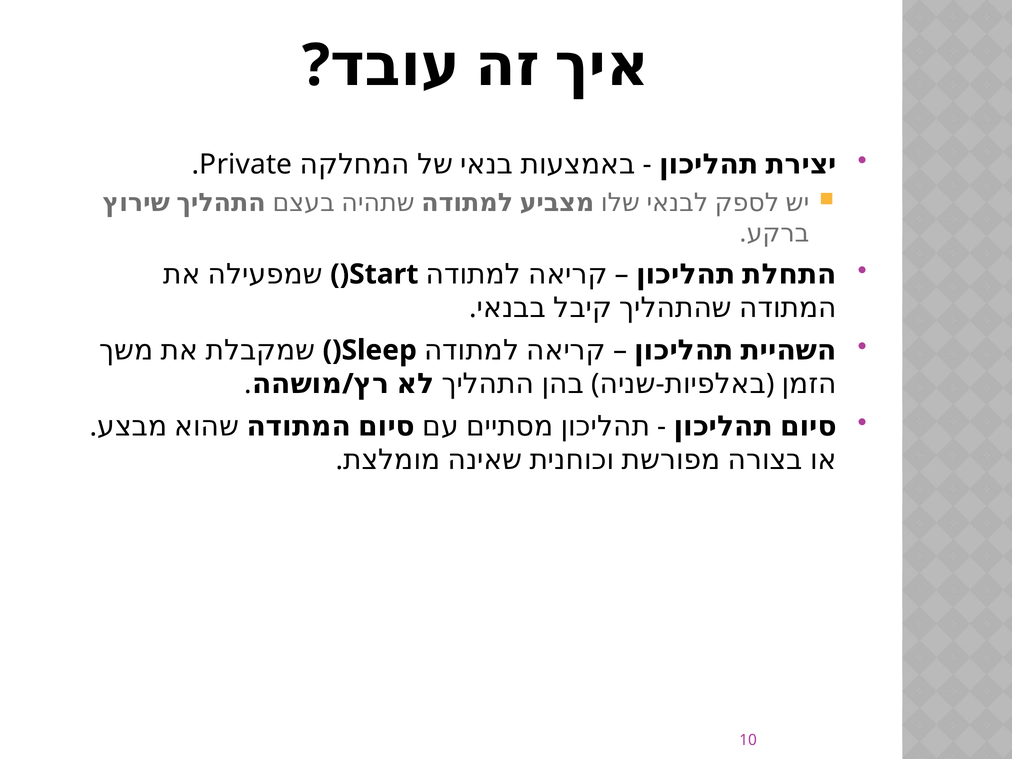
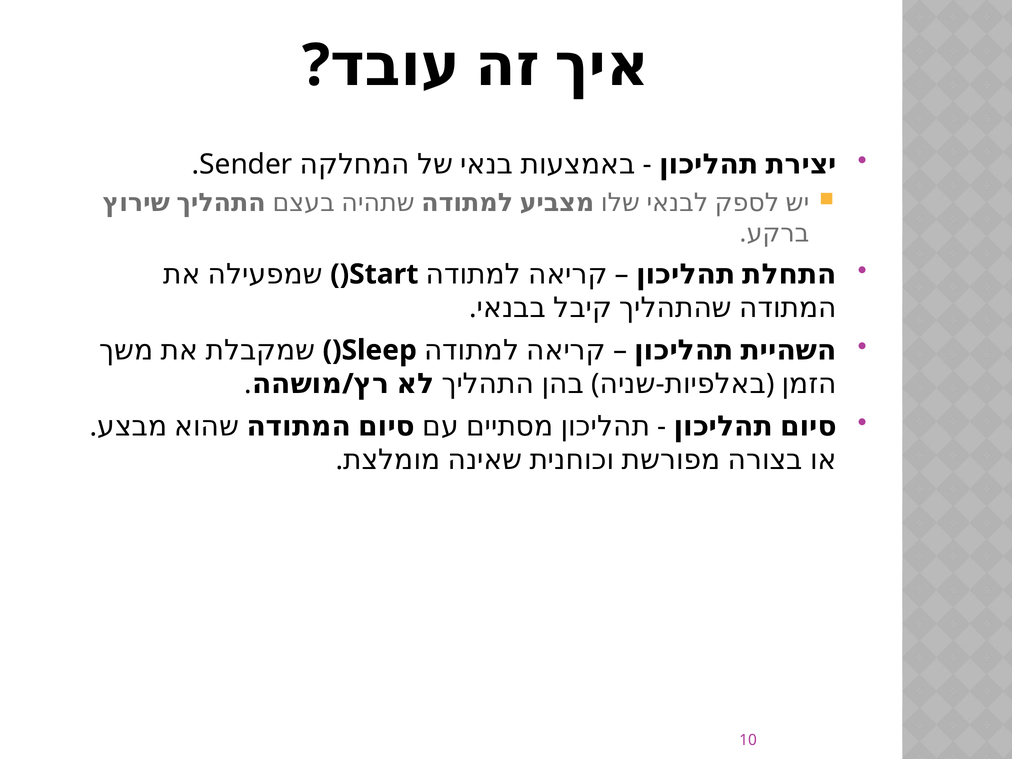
Private: Private -> Sender
